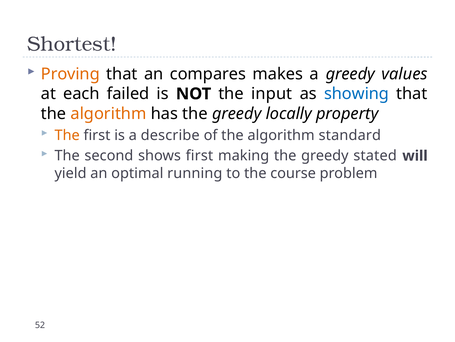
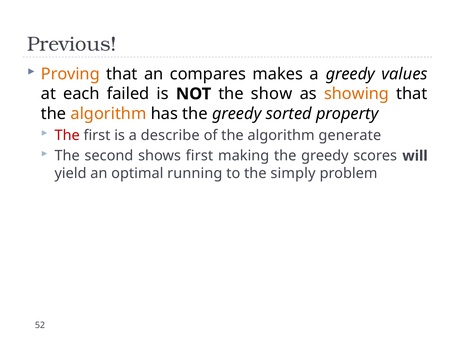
Shortest: Shortest -> Previous
input: input -> show
showing colour: blue -> orange
locally: locally -> sorted
The at (67, 135) colour: orange -> red
standard: standard -> generate
stated: stated -> scores
course: course -> simply
